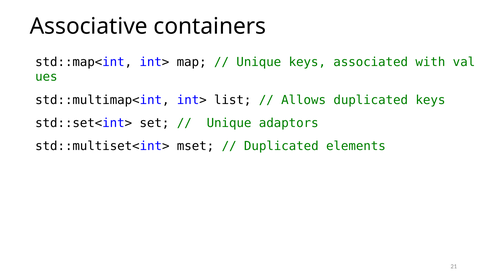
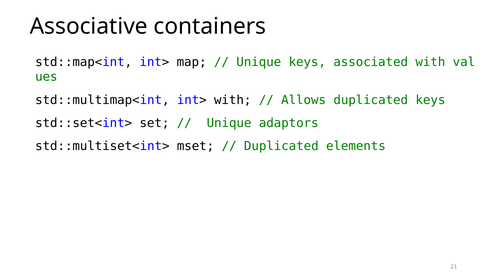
int> list: list -> with
